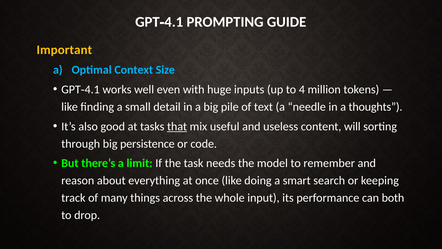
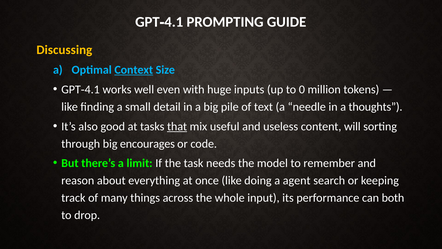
Important: Important -> Discussing
Context underline: none -> present
4: 4 -> 0
persistence: persistence -> encourages
smart: smart -> agent
